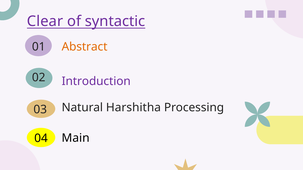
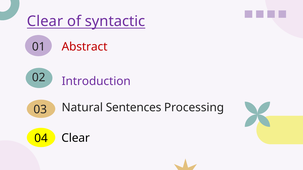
Abstract colour: orange -> red
Harshitha: Harshitha -> Sentences
04 Main: Main -> Clear
